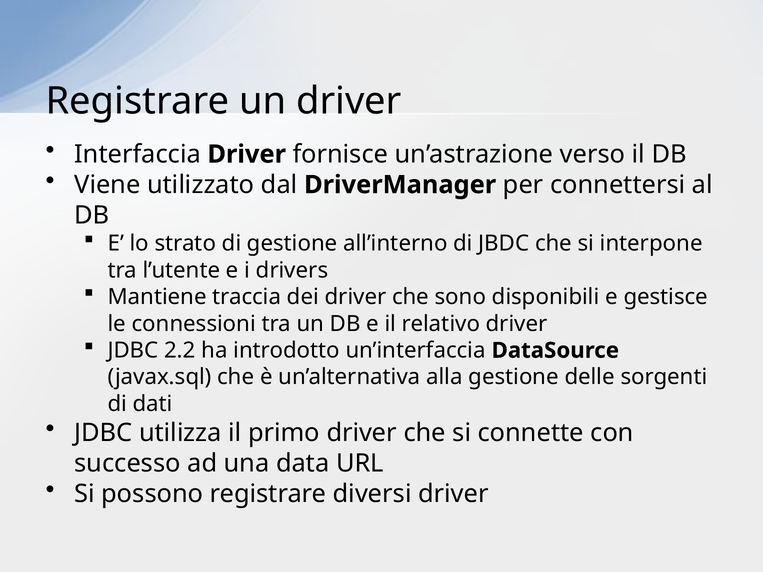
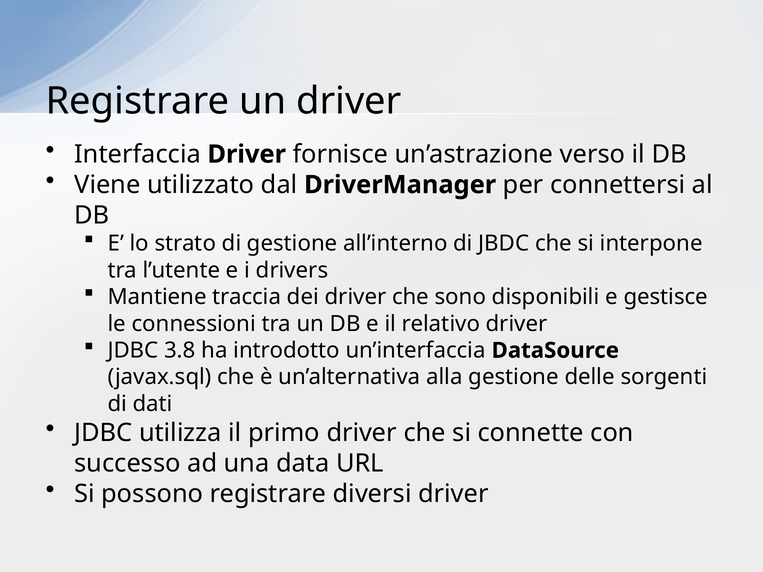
2.2: 2.2 -> 3.8
